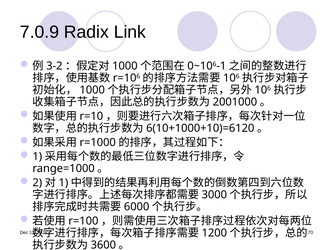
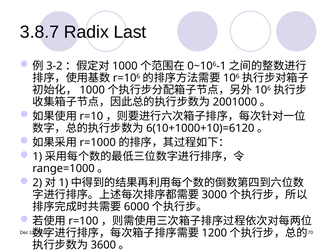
7.0.9: 7.0.9 -> 3.8.7
Link: Link -> Last
